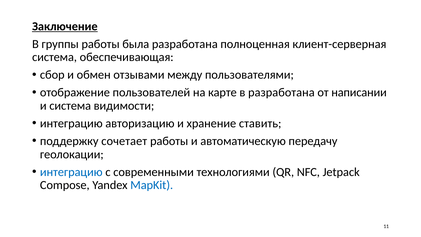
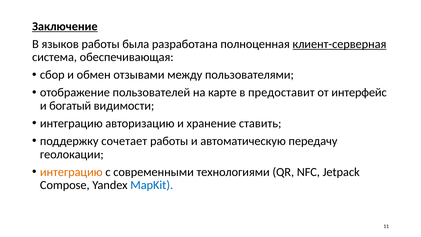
группы: группы -> языков
клиент-серверная underline: none -> present
в разработана: разработана -> предоставит
написании: написании -> интерфейс
и система: система -> богатый
интеграцию at (71, 172) colour: blue -> orange
